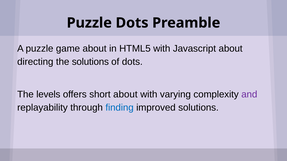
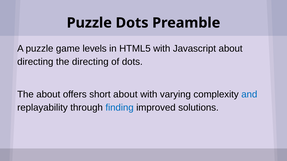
game about: about -> levels
the solutions: solutions -> directing
The levels: levels -> about
and colour: purple -> blue
